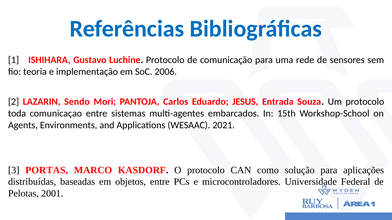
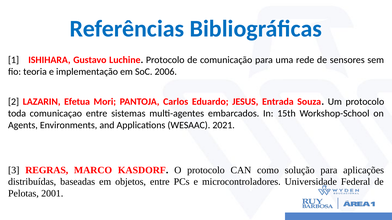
Sendo: Sendo -> Efetua
PORTAS: PORTAS -> REGRAS
